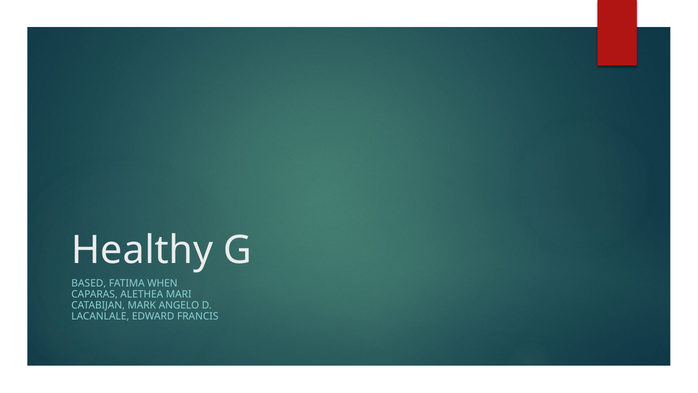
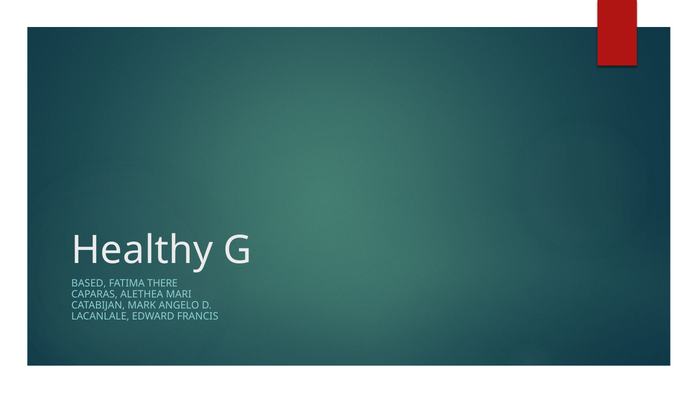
WHEN: WHEN -> THERE
